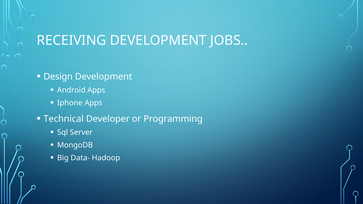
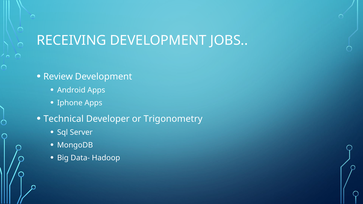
Design: Design -> Review
Programming: Programming -> Trigonometry
